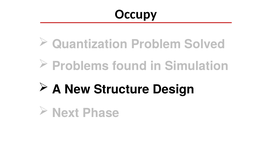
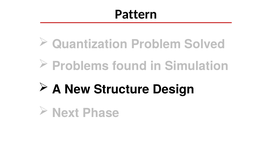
Occupy: Occupy -> Pattern
